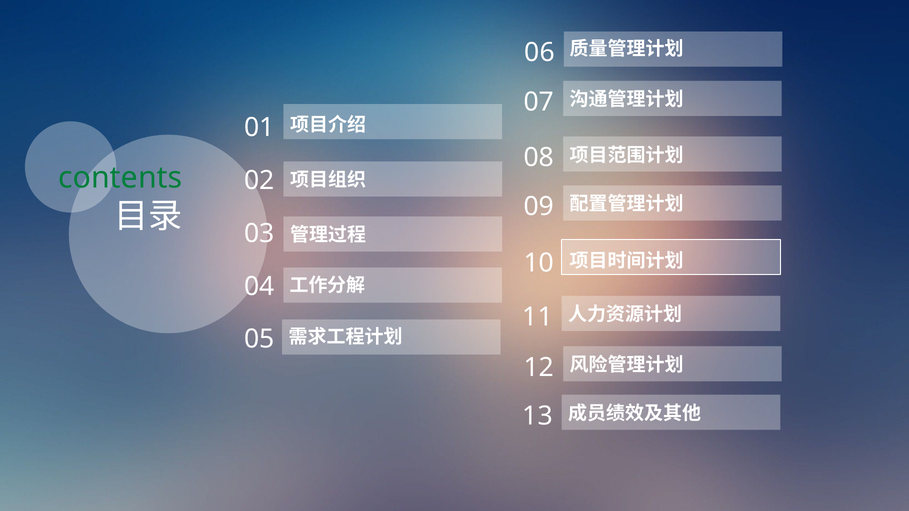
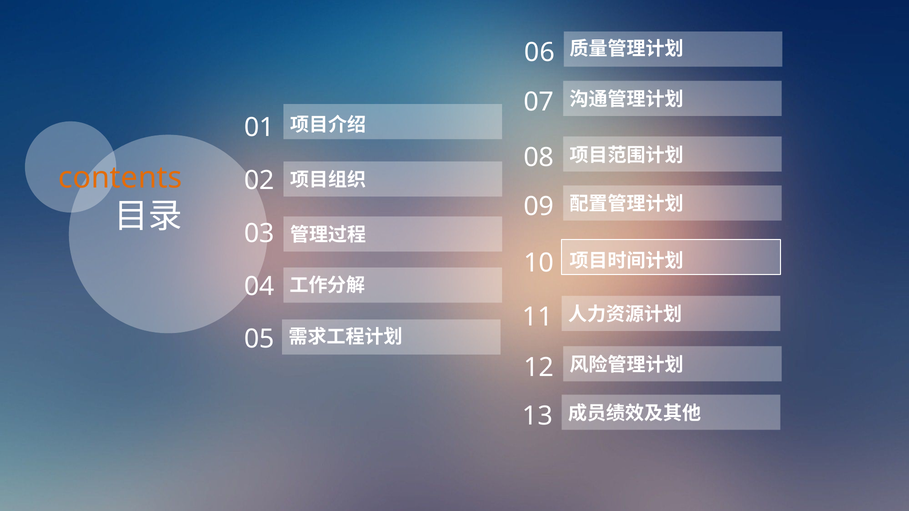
contents colour: green -> orange
